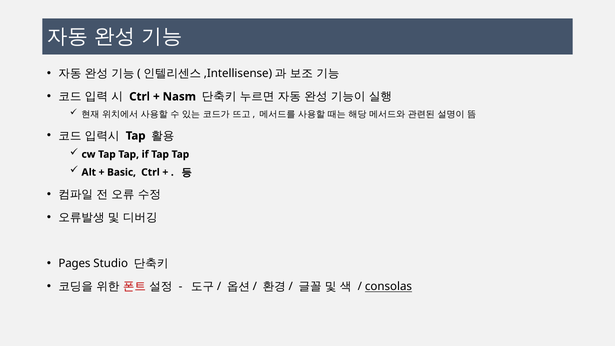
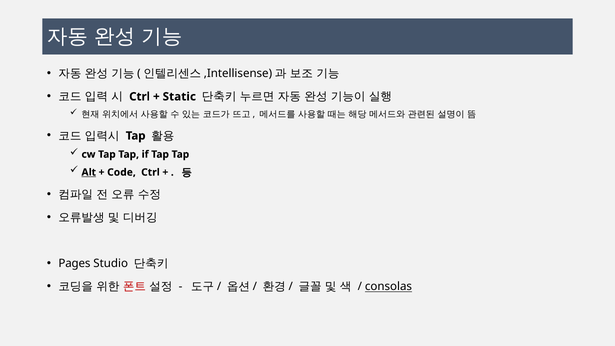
Nasm: Nasm -> Static
Alt underline: none -> present
Basic: Basic -> Code
